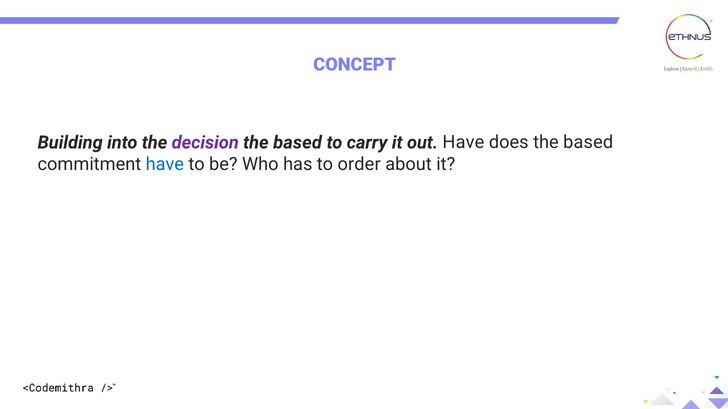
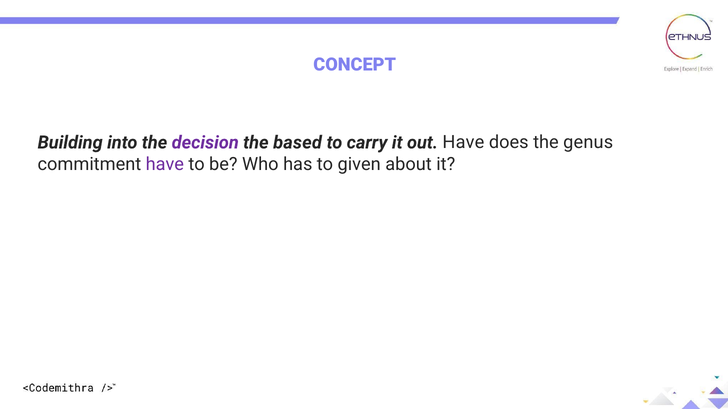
does the based: based -> genus
have at (165, 165) colour: blue -> purple
order: order -> given
